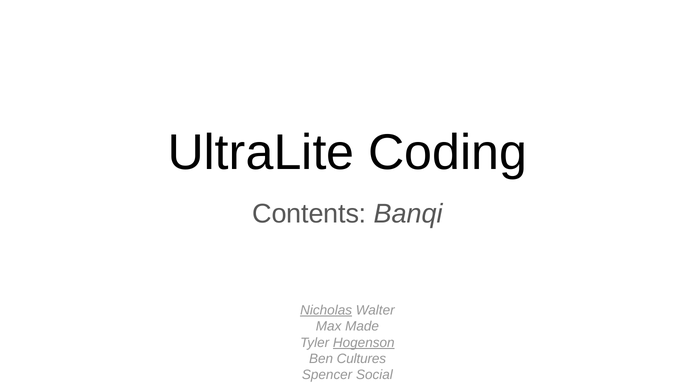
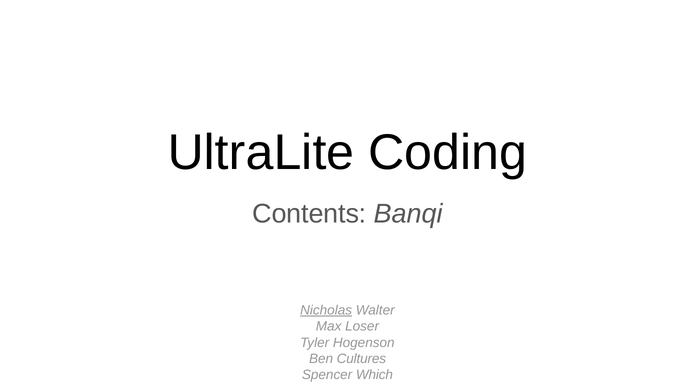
Made: Made -> Loser
Hogenson underline: present -> none
Social: Social -> Which
